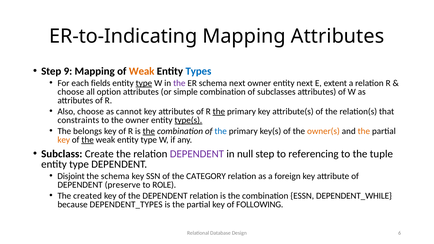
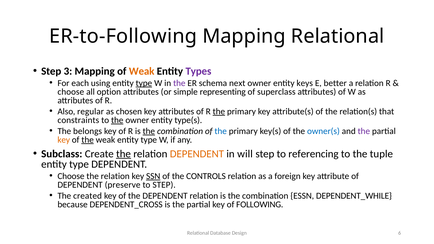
ER-to-Indicating: ER-to-Indicating -> ER-to-Following
Mapping Attributes: Attributes -> Relational
9: 9 -> 3
Types colour: blue -> purple
fields: fields -> using
entity next: next -> keys
extent: extent -> better
simple combination: combination -> representing
subclasses: subclasses -> superclass
Also choose: choose -> regular
cannot: cannot -> chosen
the at (117, 120) underline: none -> present
type(s underline: present -> none
owner(s colour: orange -> blue
the at (364, 131) colour: orange -> purple
the at (124, 154) underline: none -> present
DEPENDENT at (197, 154) colour: purple -> orange
null: null -> will
Disjoint at (71, 176): Disjoint -> Choose
schema at (115, 176): schema -> relation
SSN underline: none -> present
CATEGORY: CATEGORY -> CONTROLS
to ROLE: ROLE -> STEP
DEPENDENT_TYPES: DEPENDENT_TYPES -> DEPENDENT_CROSS
